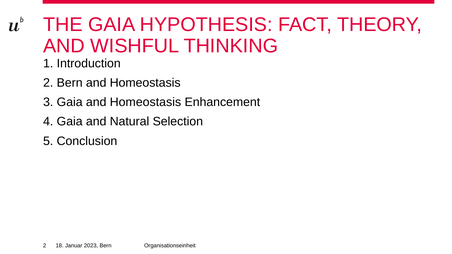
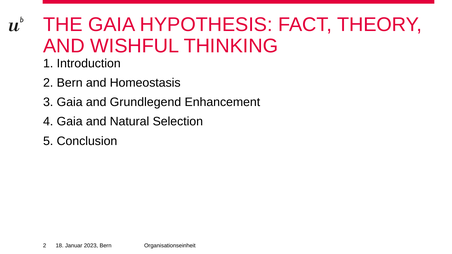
Gaia and Homeostasis: Homeostasis -> Grundlegend
